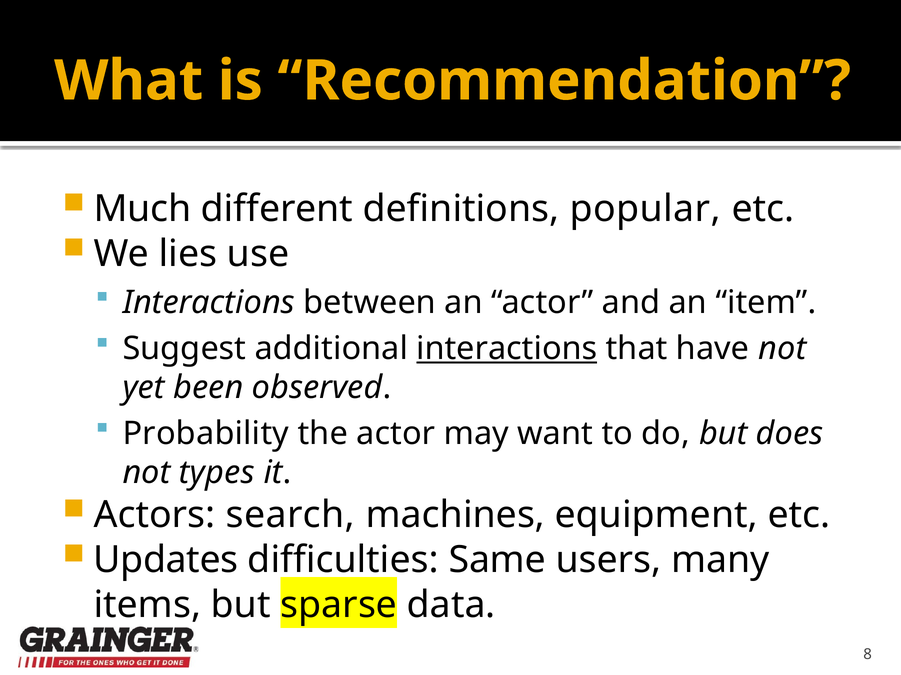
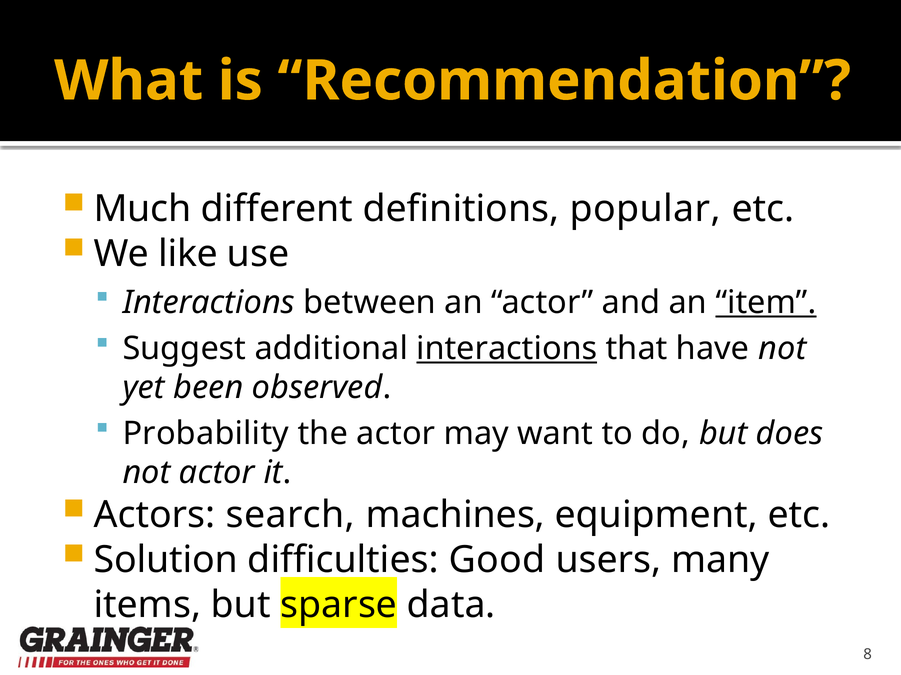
lies: lies -> like
item underline: none -> present
not types: types -> actor
Updates: Updates -> Solution
Same: Same -> Good
